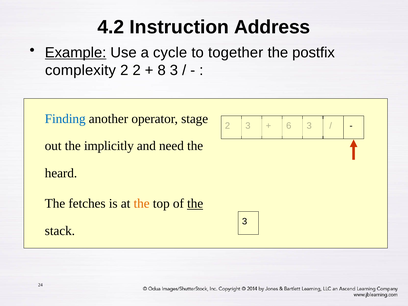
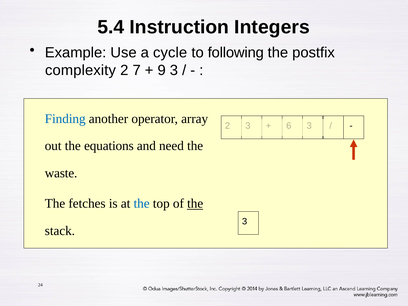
4.2: 4.2 -> 5.4
Address: Address -> Integers
Example underline: present -> none
together: together -> following
2 2: 2 -> 7
8: 8 -> 9
stage: stage -> array
implicitly: implicitly -> equations
heard: heard -> waste
the at (142, 204) colour: orange -> blue
